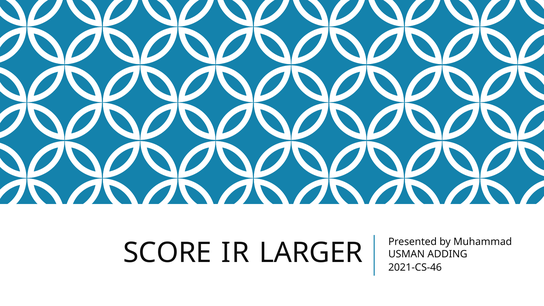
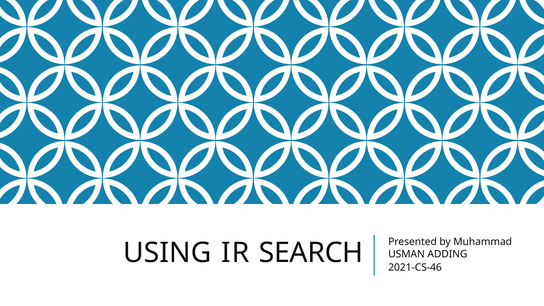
SCORE: SCORE -> USING
LARGER: LARGER -> SEARCH
